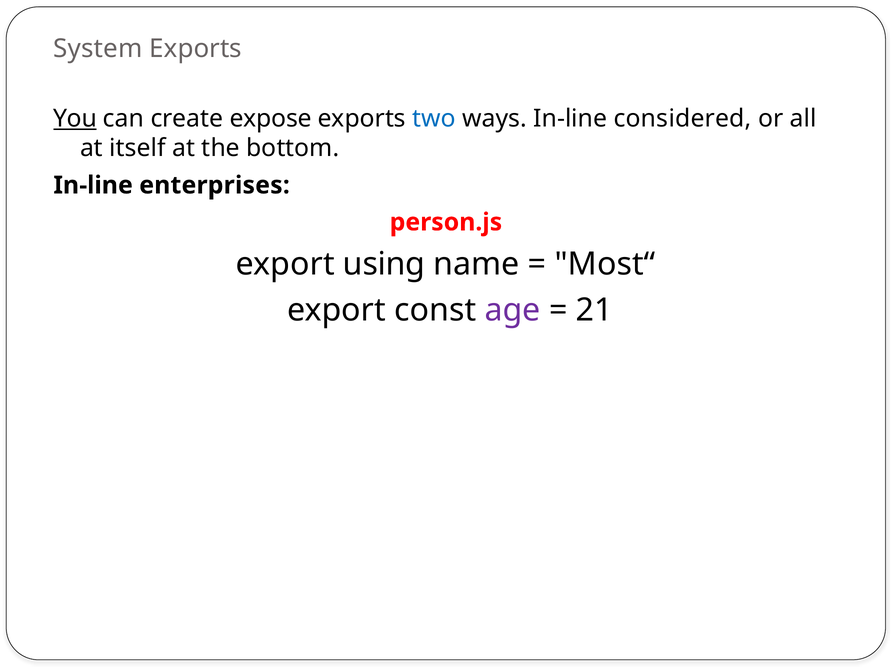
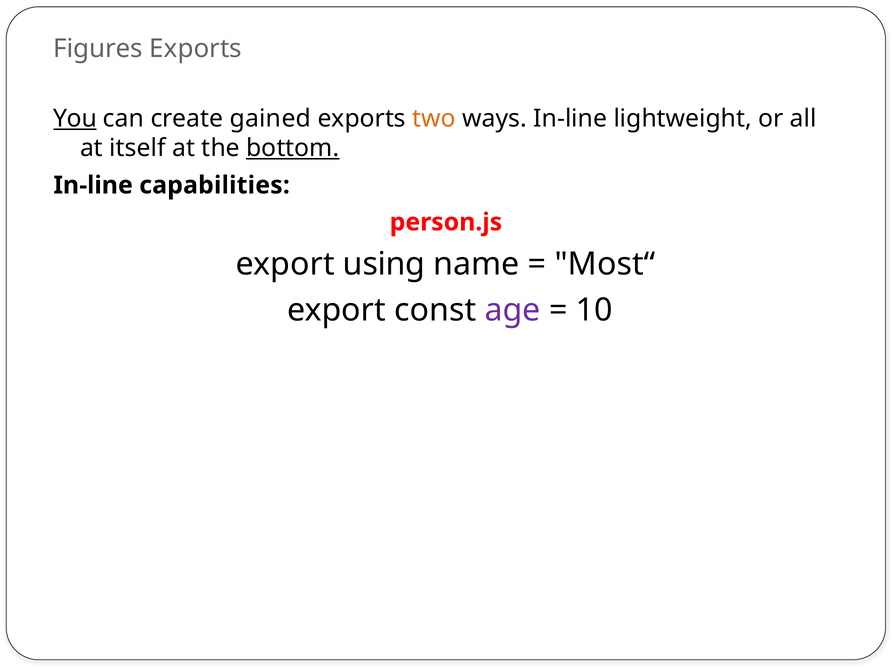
System: System -> Figures
expose: expose -> gained
two colour: blue -> orange
considered: considered -> lightweight
bottom underline: none -> present
enterprises: enterprises -> capabilities
21: 21 -> 10
